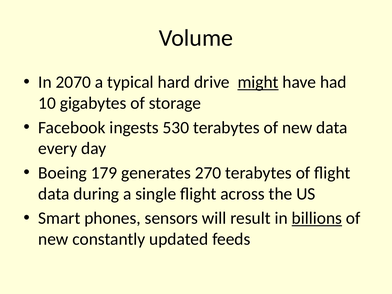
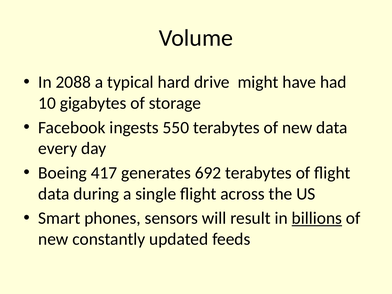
2070: 2070 -> 2088
might underline: present -> none
530: 530 -> 550
179: 179 -> 417
270: 270 -> 692
